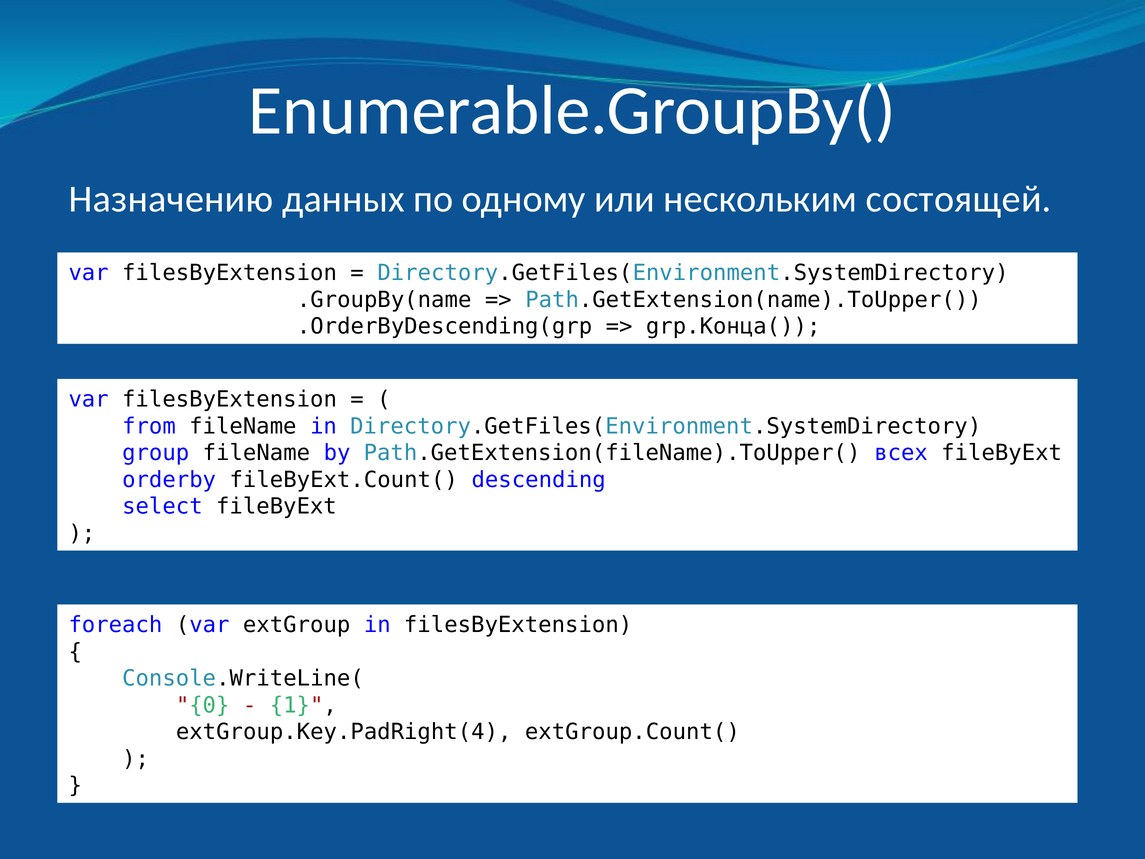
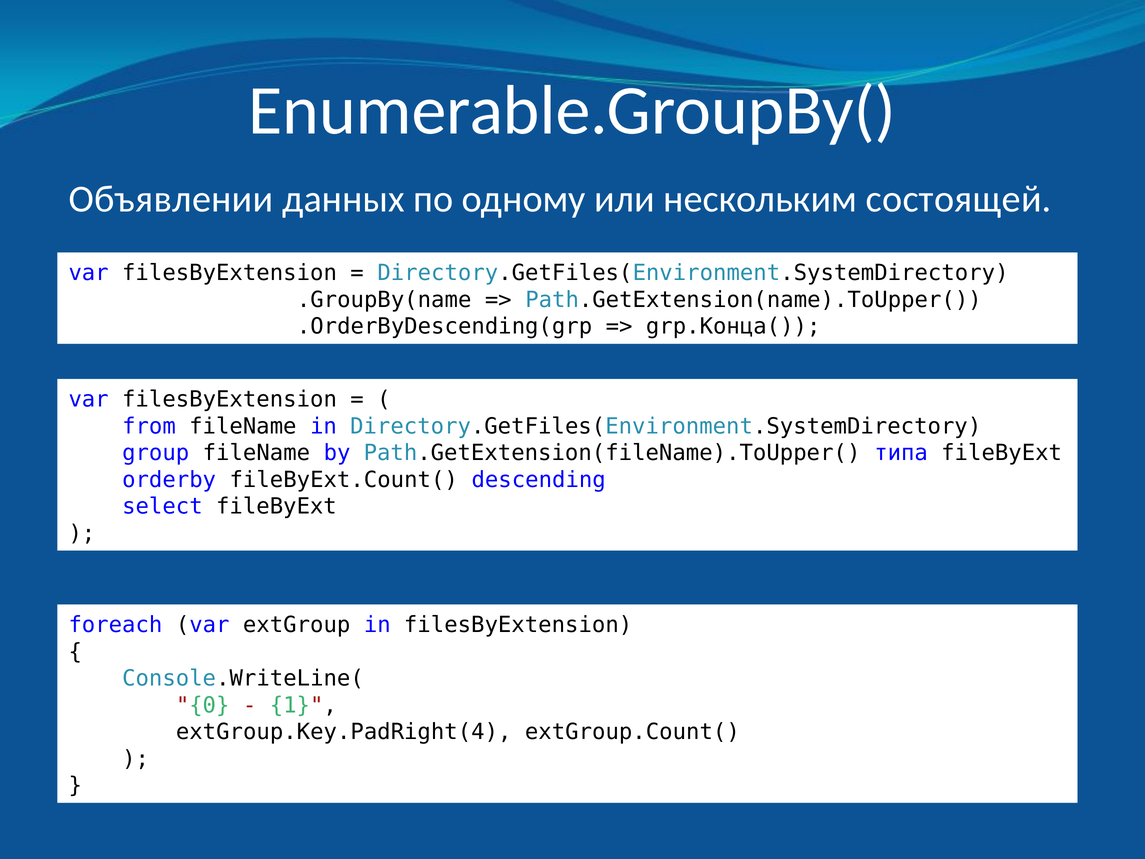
Назначению: Назначению -> Объявлении
всех: всех -> типа
